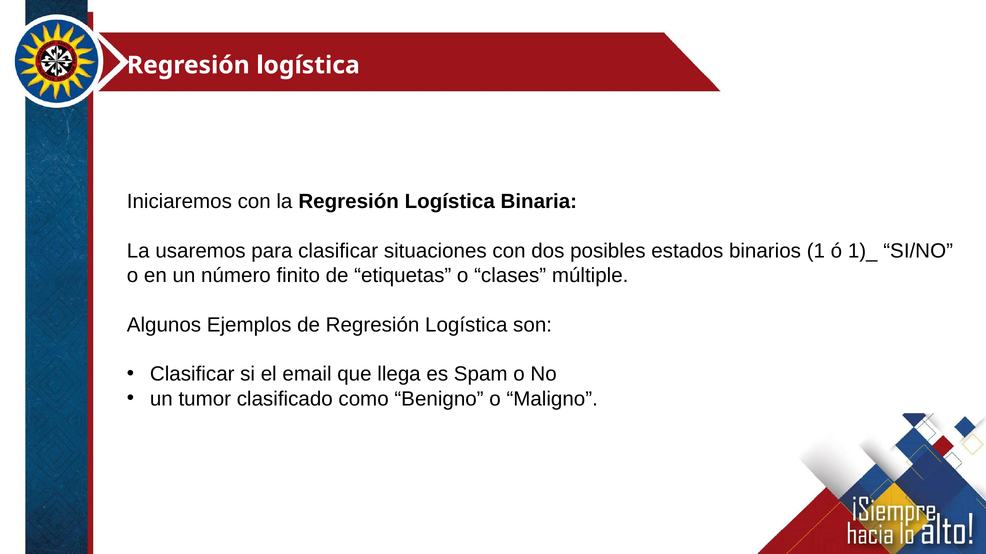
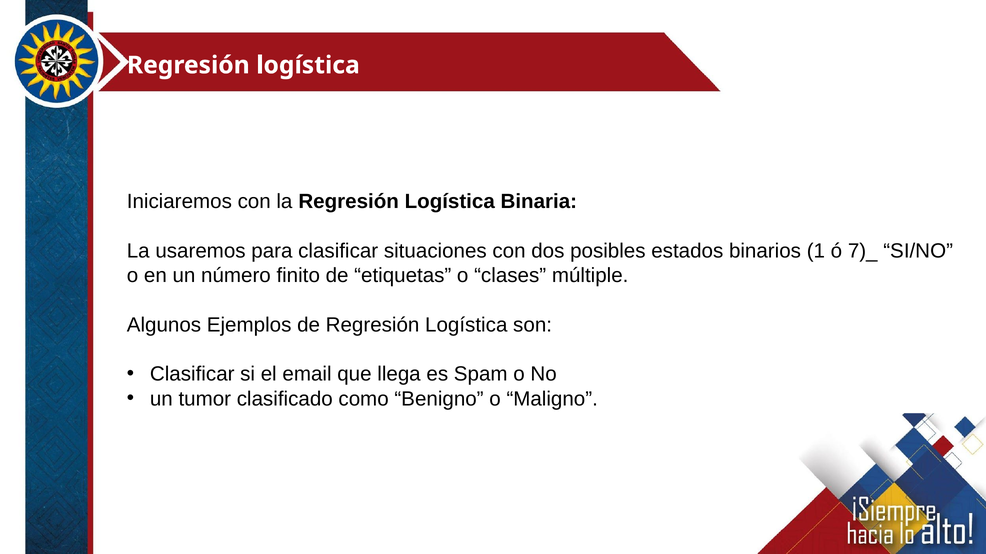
1)_: 1)_ -> 7)_
